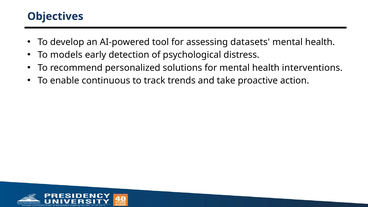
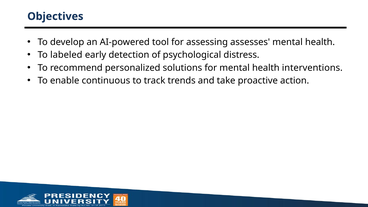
datasets: datasets -> assesses
models: models -> labeled
